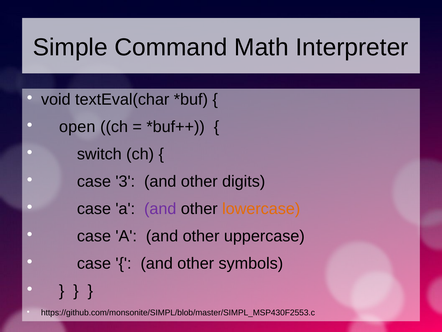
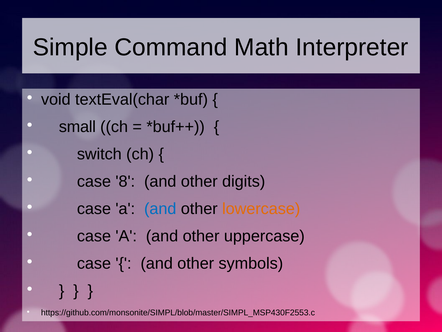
open: open -> small
3: 3 -> 8
and at (160, 208) colour: purple -> blue
